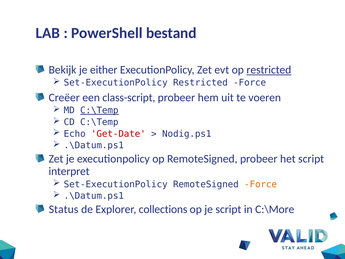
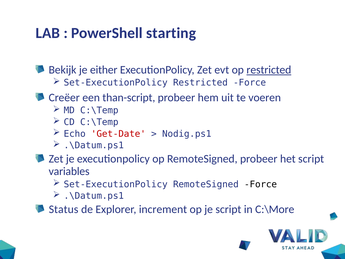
bestand: bestand -> starting
class-script: class-script -> than-script
C:\Temp at (99, 110) underline: present -> none
interpret: interpret -> variables
Force at (261, 184) colour: orange -> black
collections: collections -> increment
